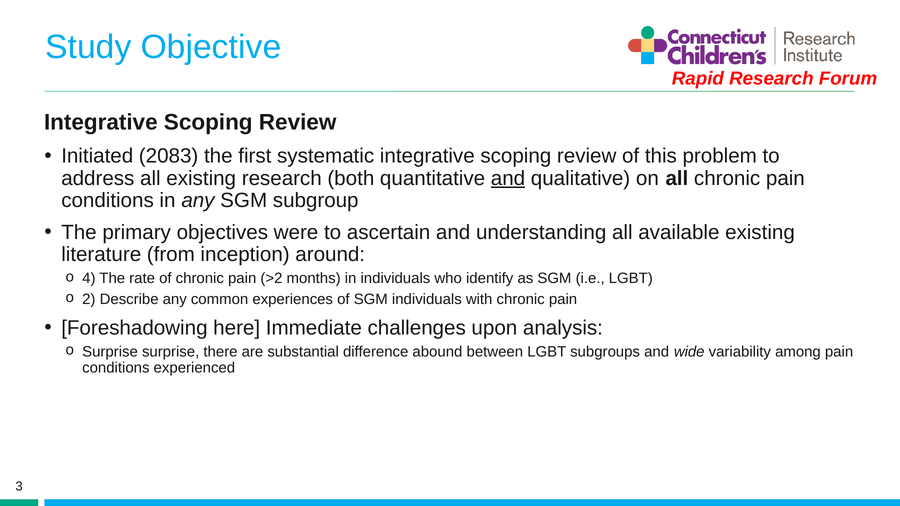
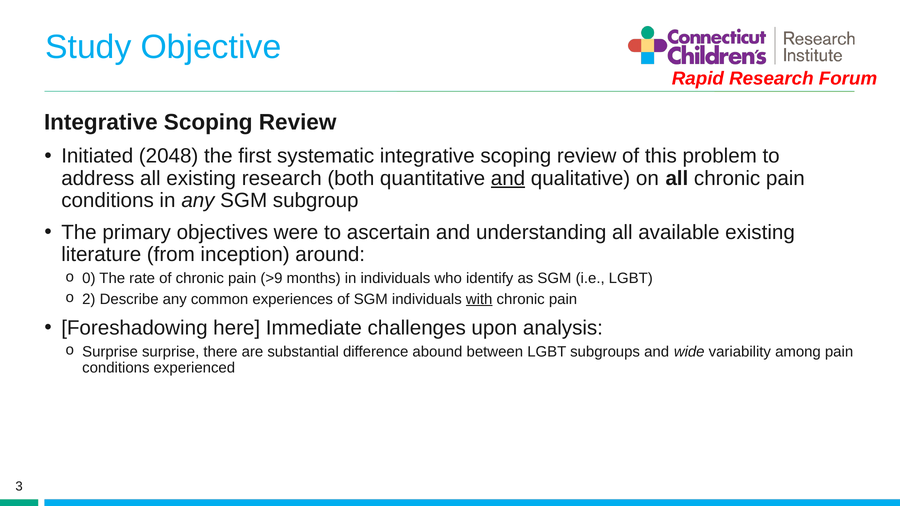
2083: 2083 -> 2048
4: 4 -> 0
>2: >2 -> >9
with underline: none -> present
